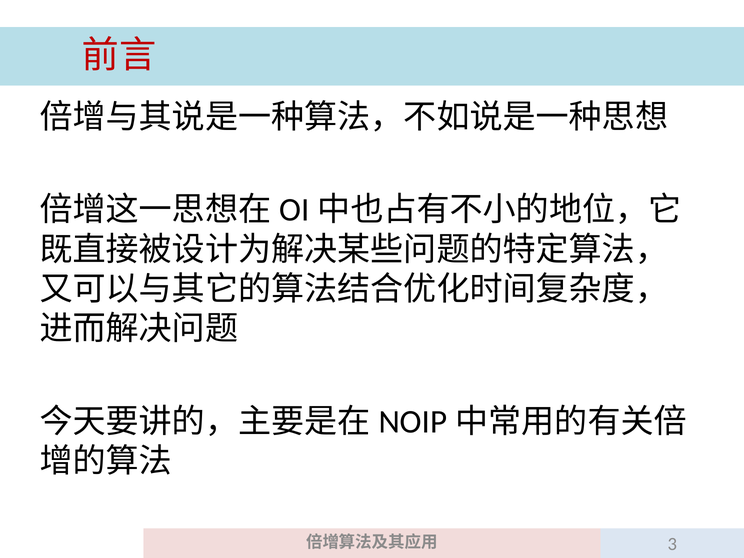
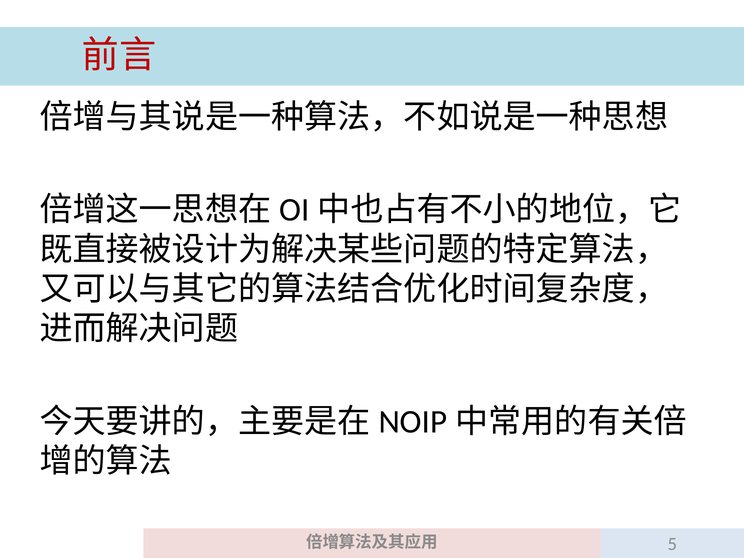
3: 3 -> 5
